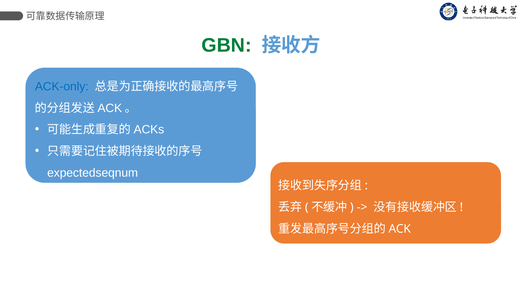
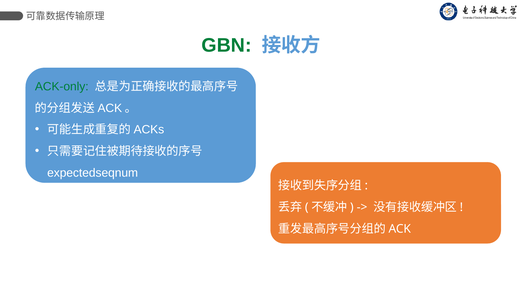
ACK-only colour: blue -> green
